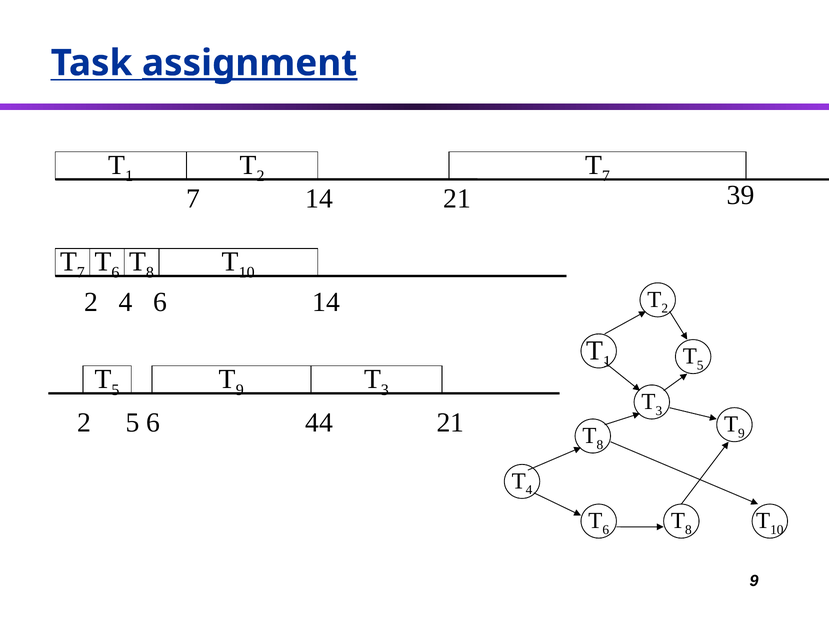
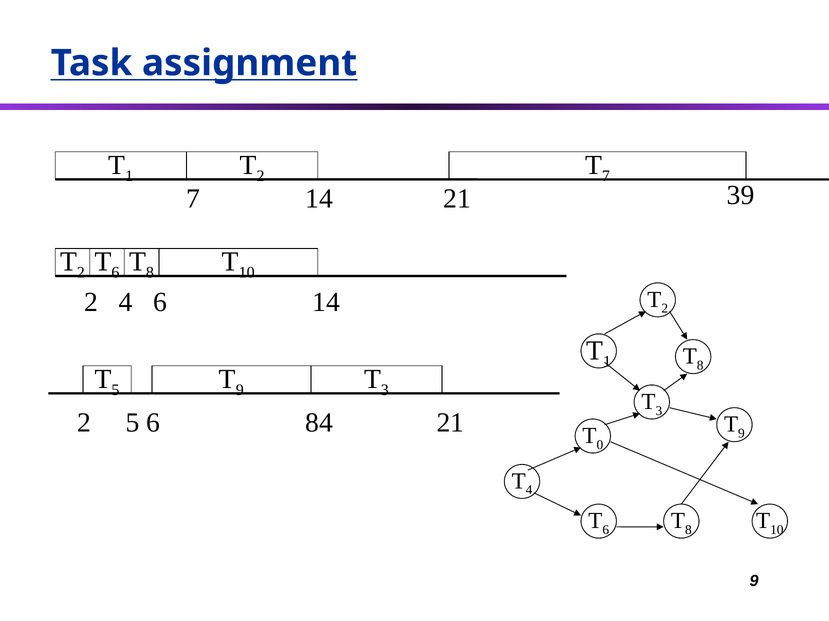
assignment underline: present -> none
7 at (81, 273): 7 -> 2
5 at (700, 366): 5 -> 8
44: 44 -> 84
8 at (600, 445): 8 -> 0
